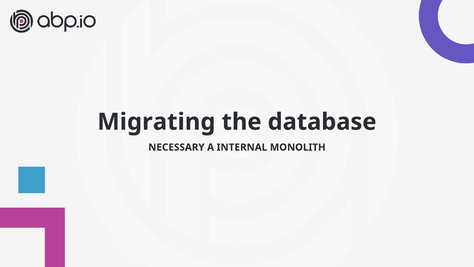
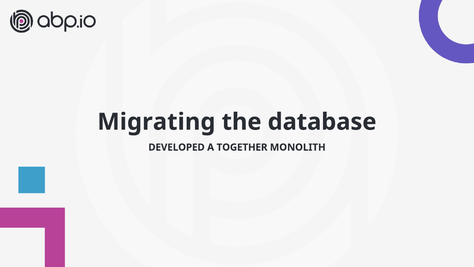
NECESSARY: NECESSARY -> DEVELOPED
INTERNAL: INTERNAL -> TOGETHER
